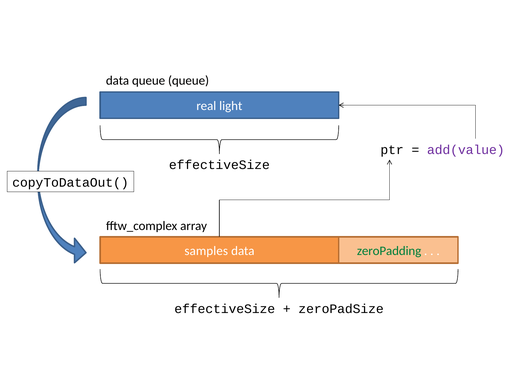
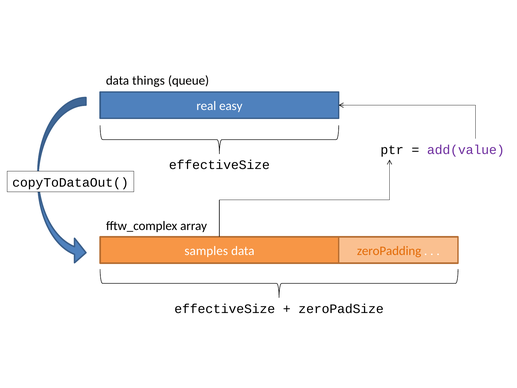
data queue: queue -> things
light: light -> easy
zeroPadding colour: green -> orange
